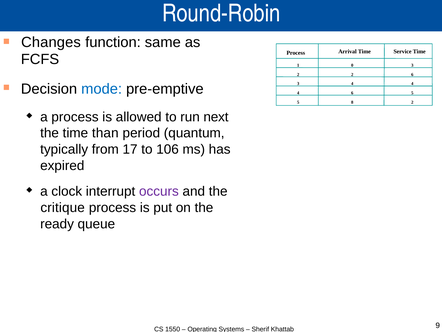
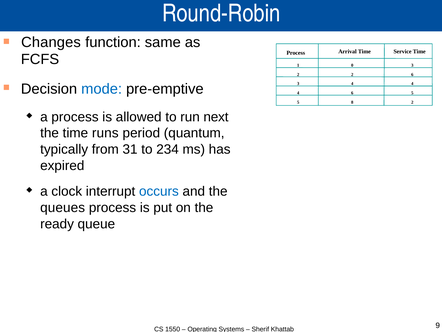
than: than -> runs
17: 17 -> 31
106: 106 -> 234
occurs colour: purple -> blue
critique: critique -> queues
